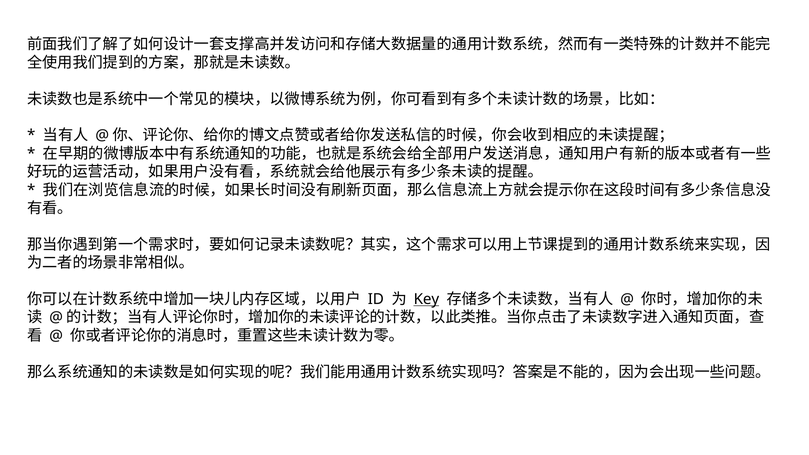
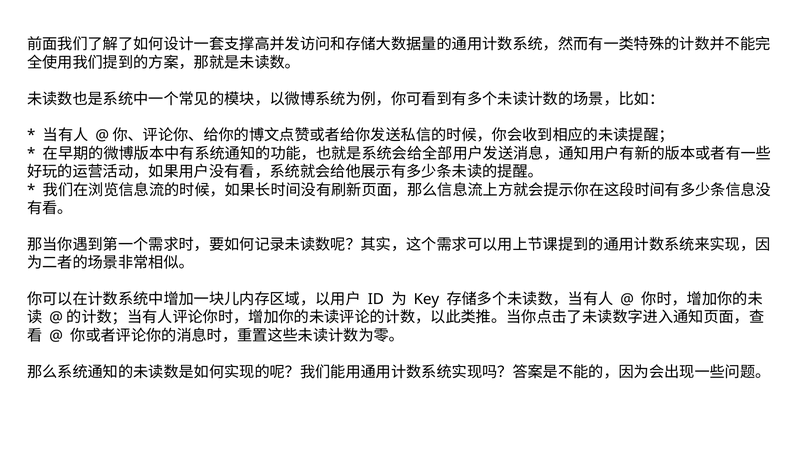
Key underline: present -> none
